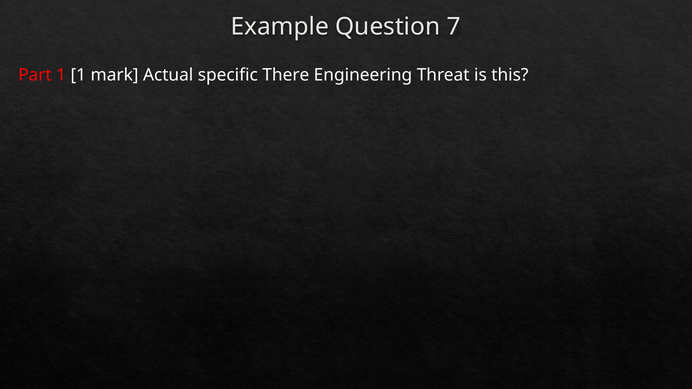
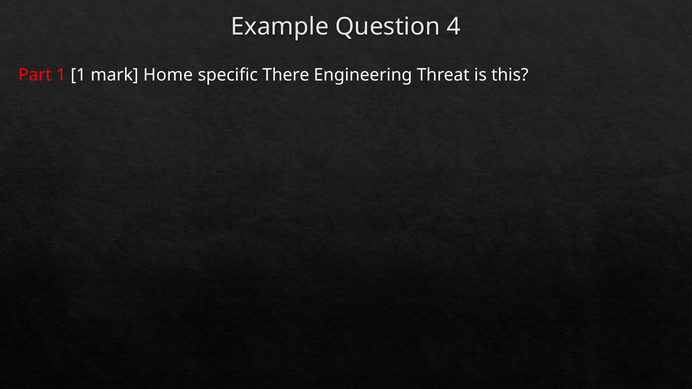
7: 7 -> 4
Actual: Actual -> Home
